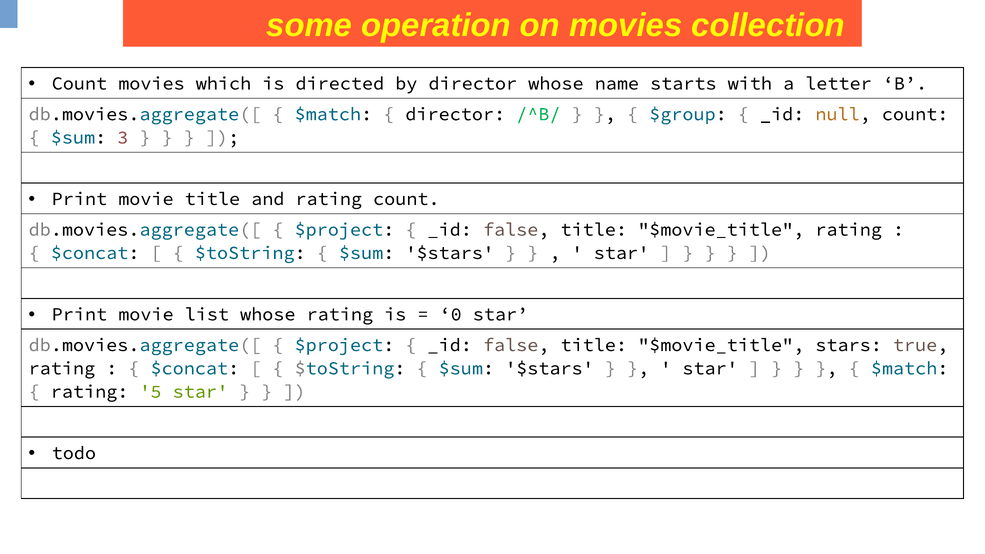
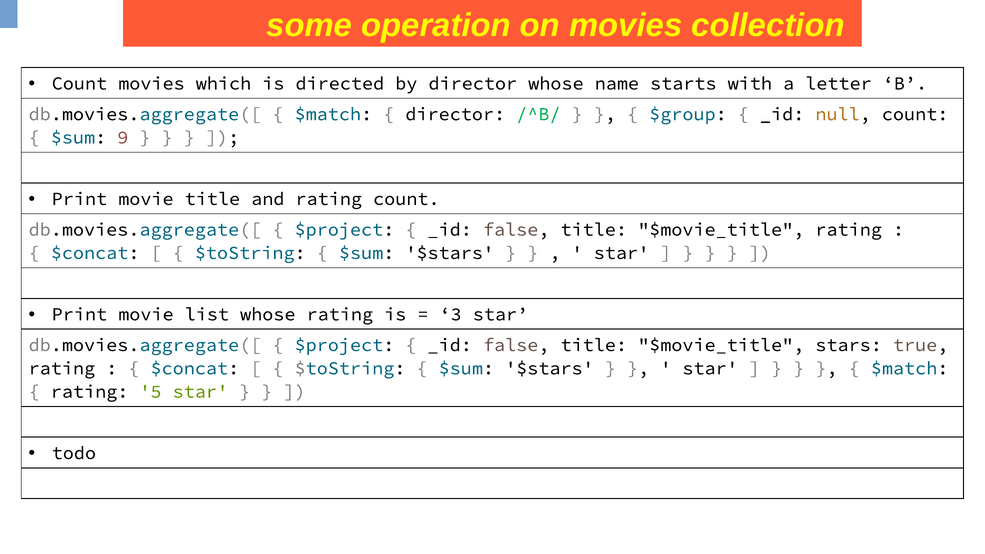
3: 3 -> 9
0: 0 -> 3
